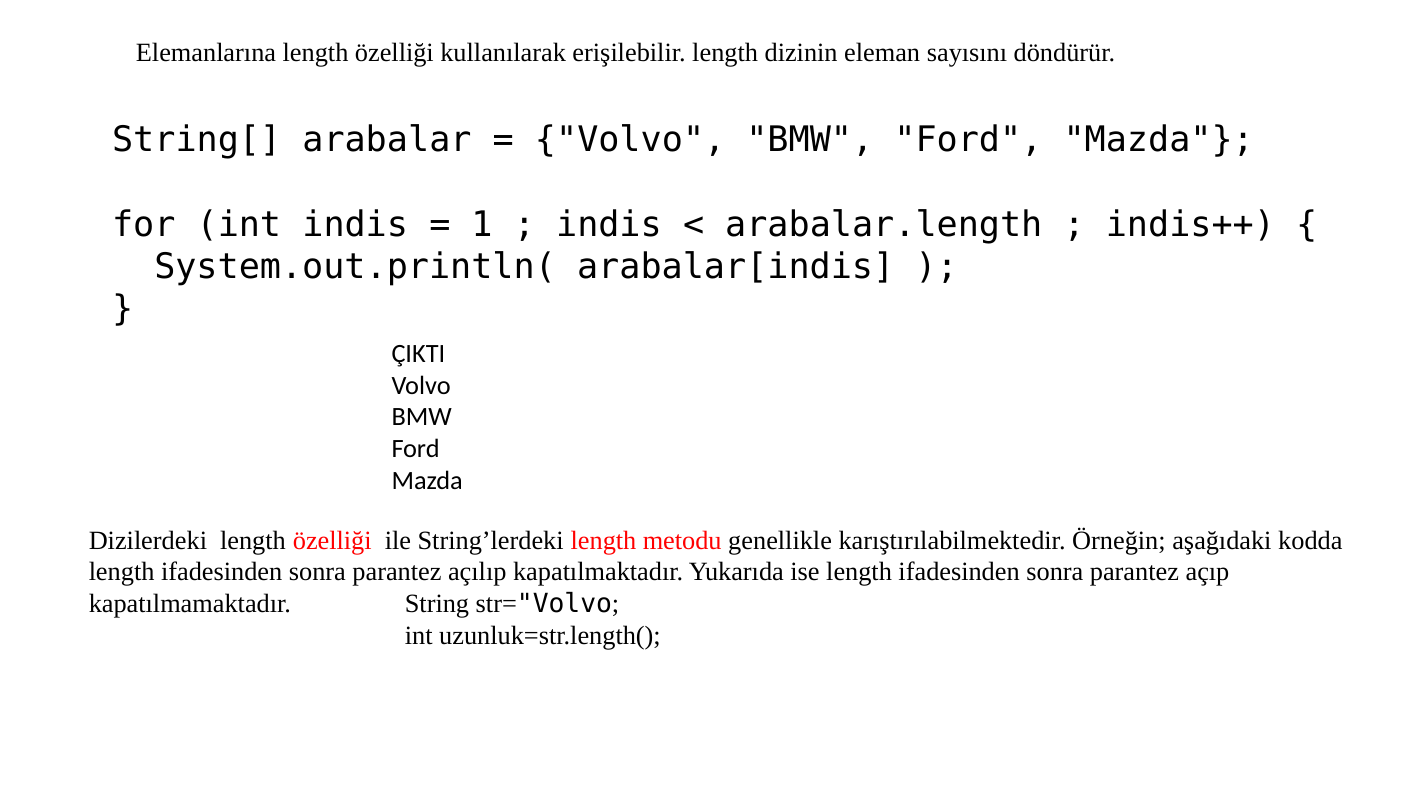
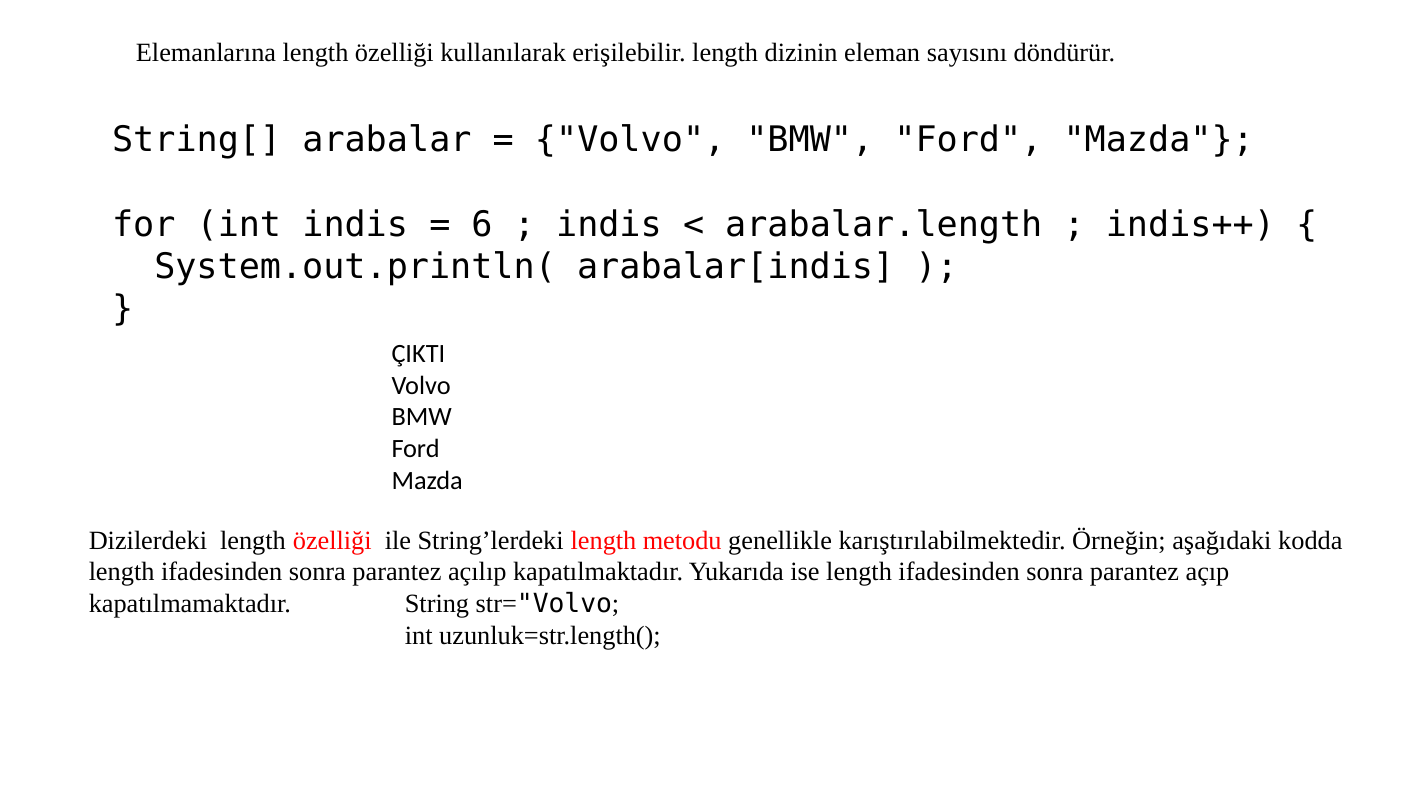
1: 1 -> 6
